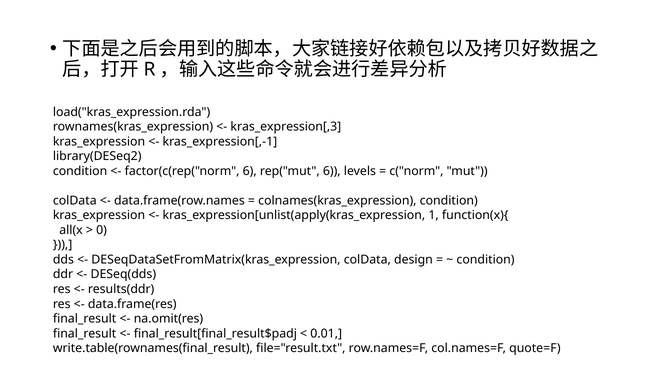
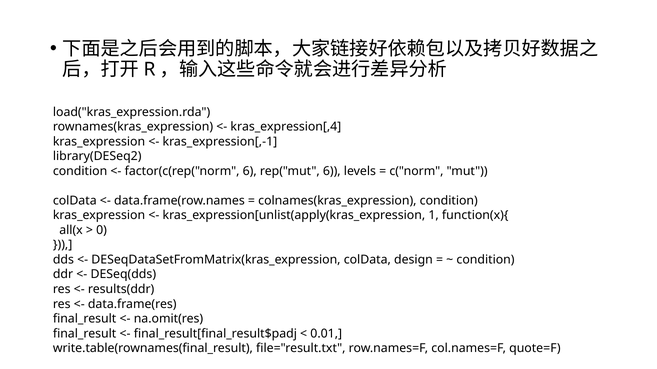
kras_expression[,3: kras_expression[,3 -> kras_expression[,4
